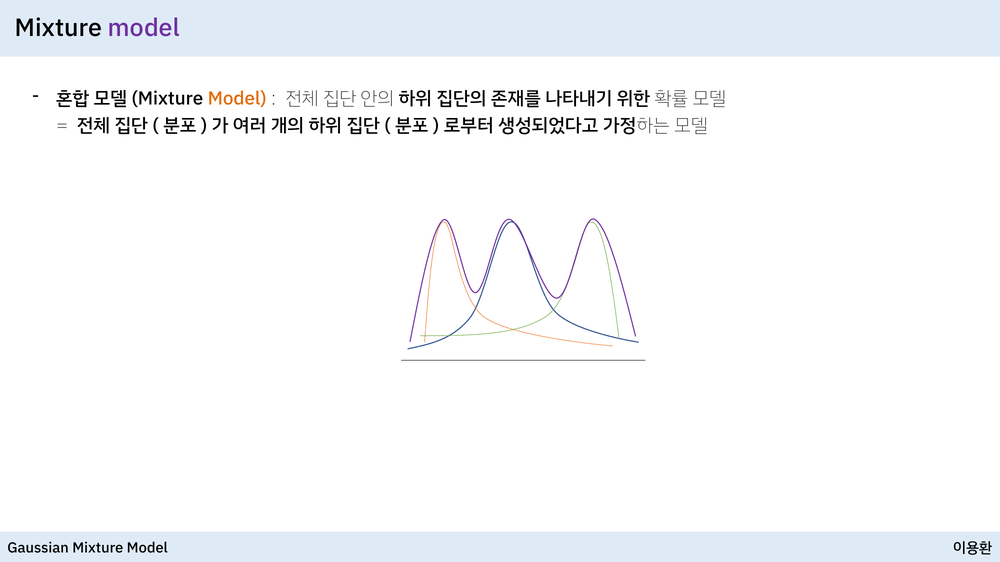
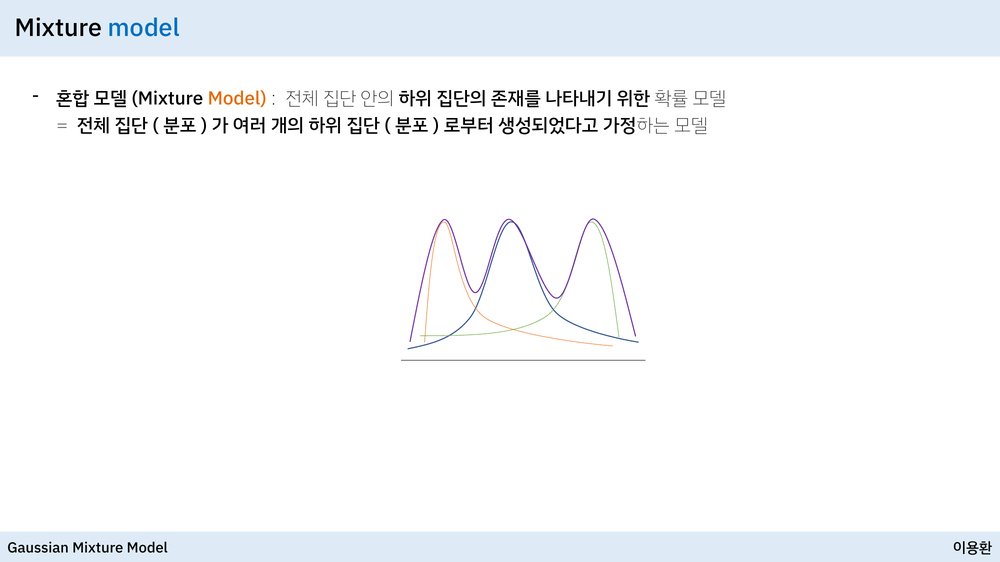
model at (144, 28) colour: purple -> blue
